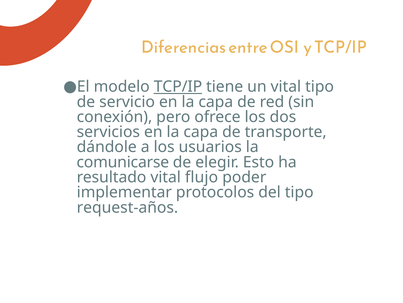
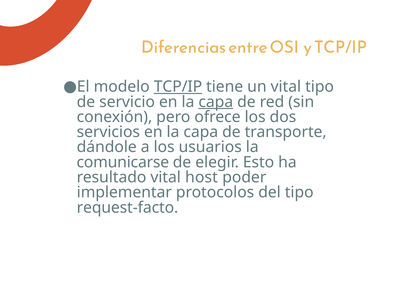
capa at (216, 102) underline: none -> present
flujo: flujo -> host
request-años: request-años -> request-facto
